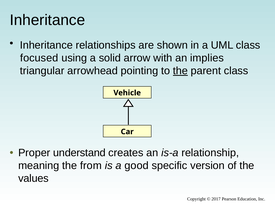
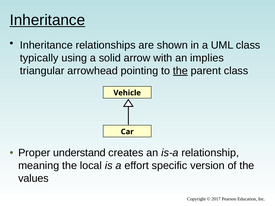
Inheritance at (47, 20) underline: none -> present
focused: focused -> typically
from: from -> local
good: good -> effort
